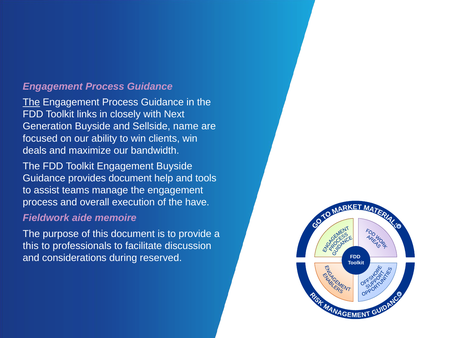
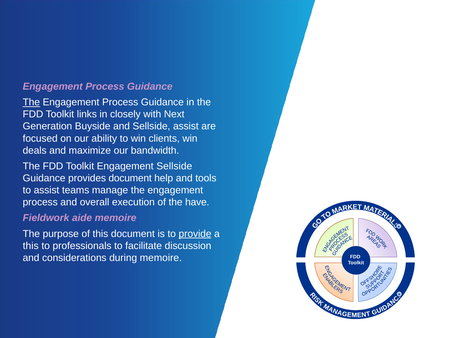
Sellside name: name -> assist
Engagement Buyside: Buyside -> Sellside
provide underline: none -> present
during reserved: reserved -> memoire
